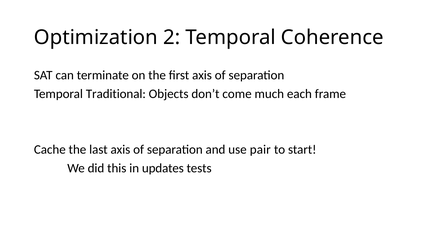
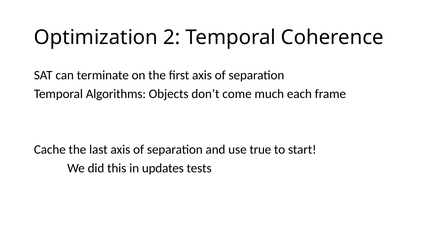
Traditional: Traditional -> Algorithms
pair: pair -> true
